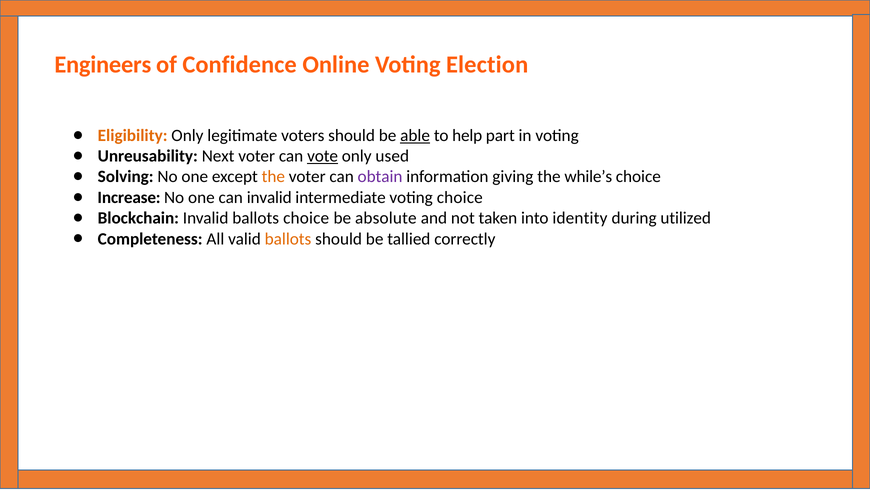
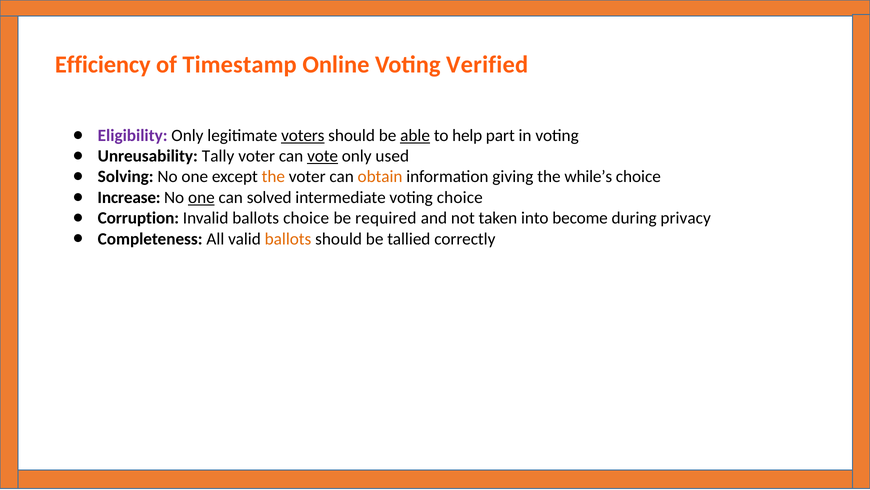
Engineers: Engineers -> Efficiency
Confidence: Confidence -> Timestamp
Election: Election -> Verified
Eligibility colour: orange -> purple
voters underline: none -> present
Next: Next -> Tally
obtain colour: purple -> orange
one at (201, 197) underline: none -> present
can invalid: invalid -> solved
Blockchain: Blockchain -> Corruption
absolute: absolute -> required
identity: identity -> become
utilized: utilized -> privacy
